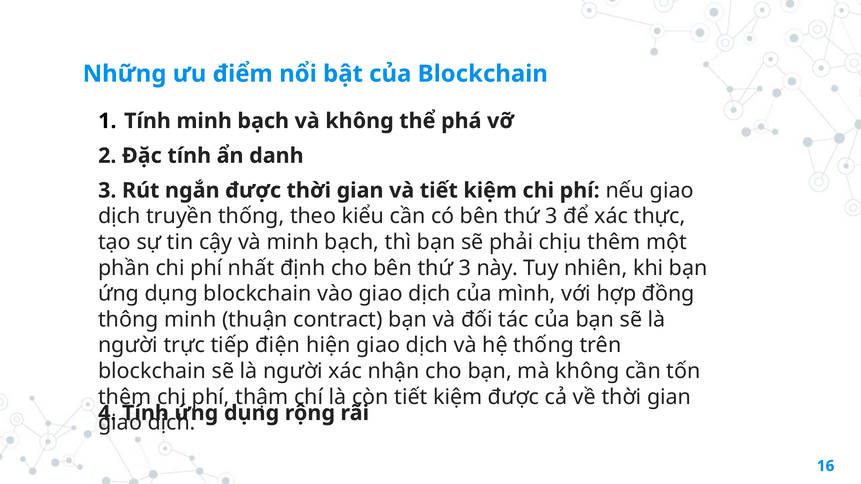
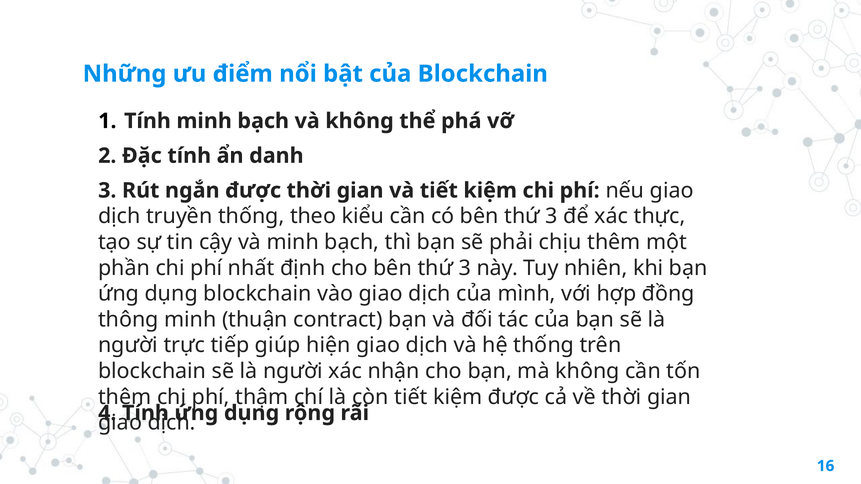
điện: điện -> giúp
